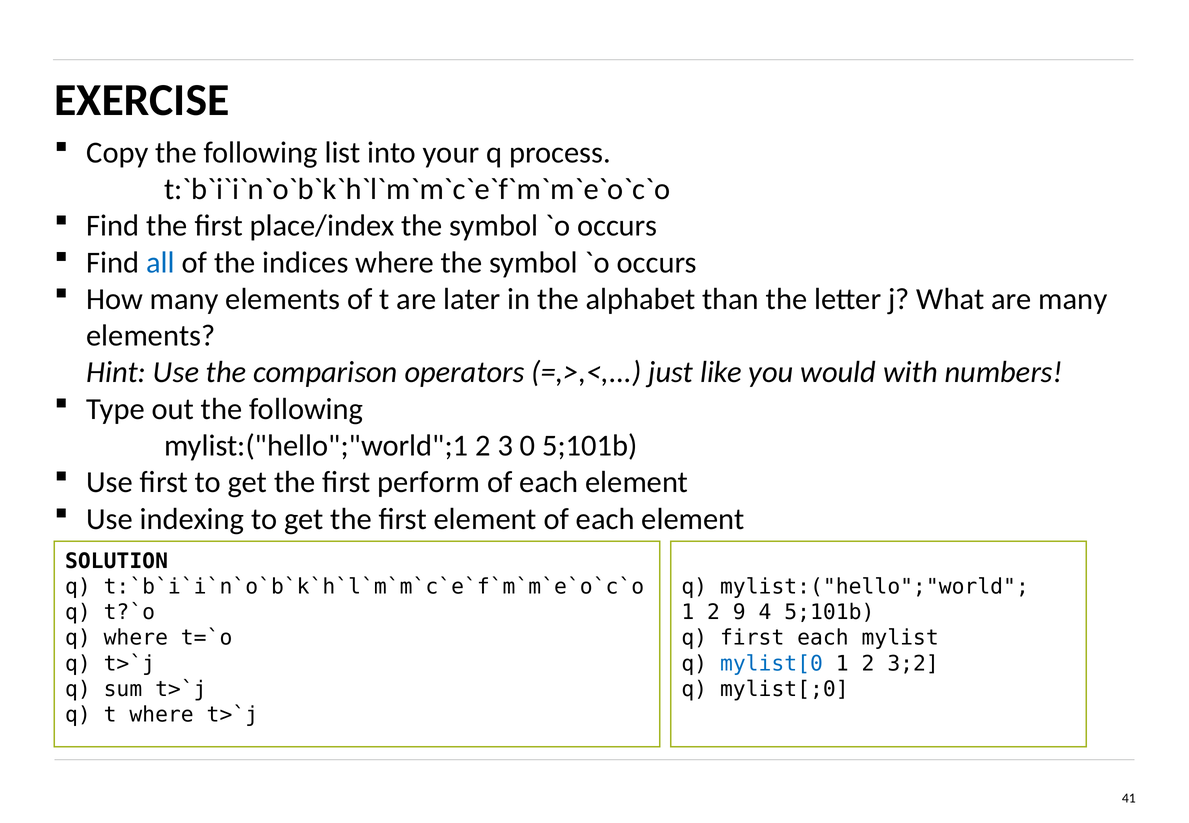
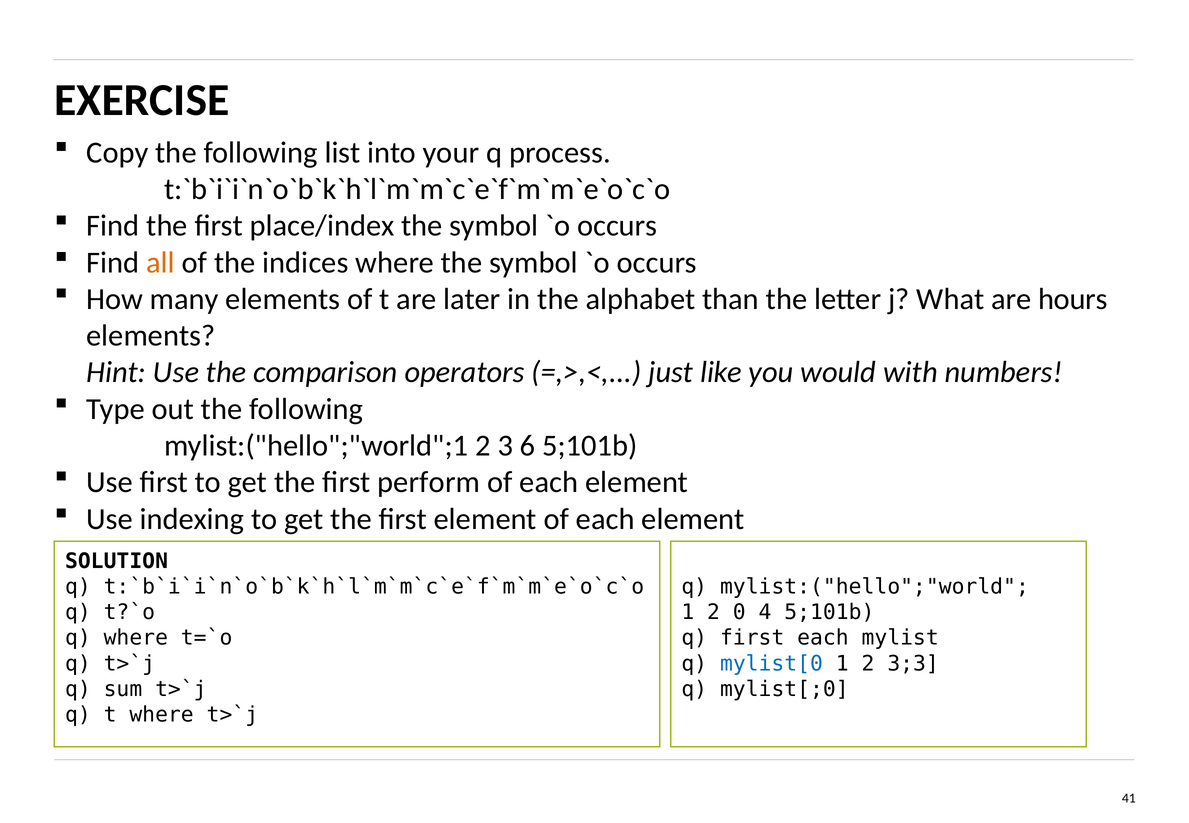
all colour: blue -> orange
are many: many -> hours
0: 0 -> 6
9: 9 -> 0
3;2: 3;2 -> 3;3
